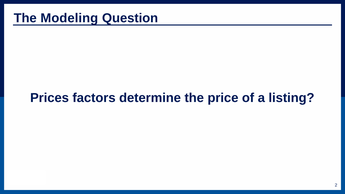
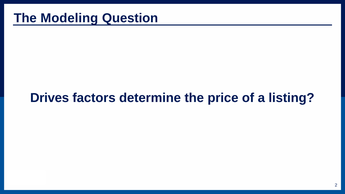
Prices: Prices -> Drives
